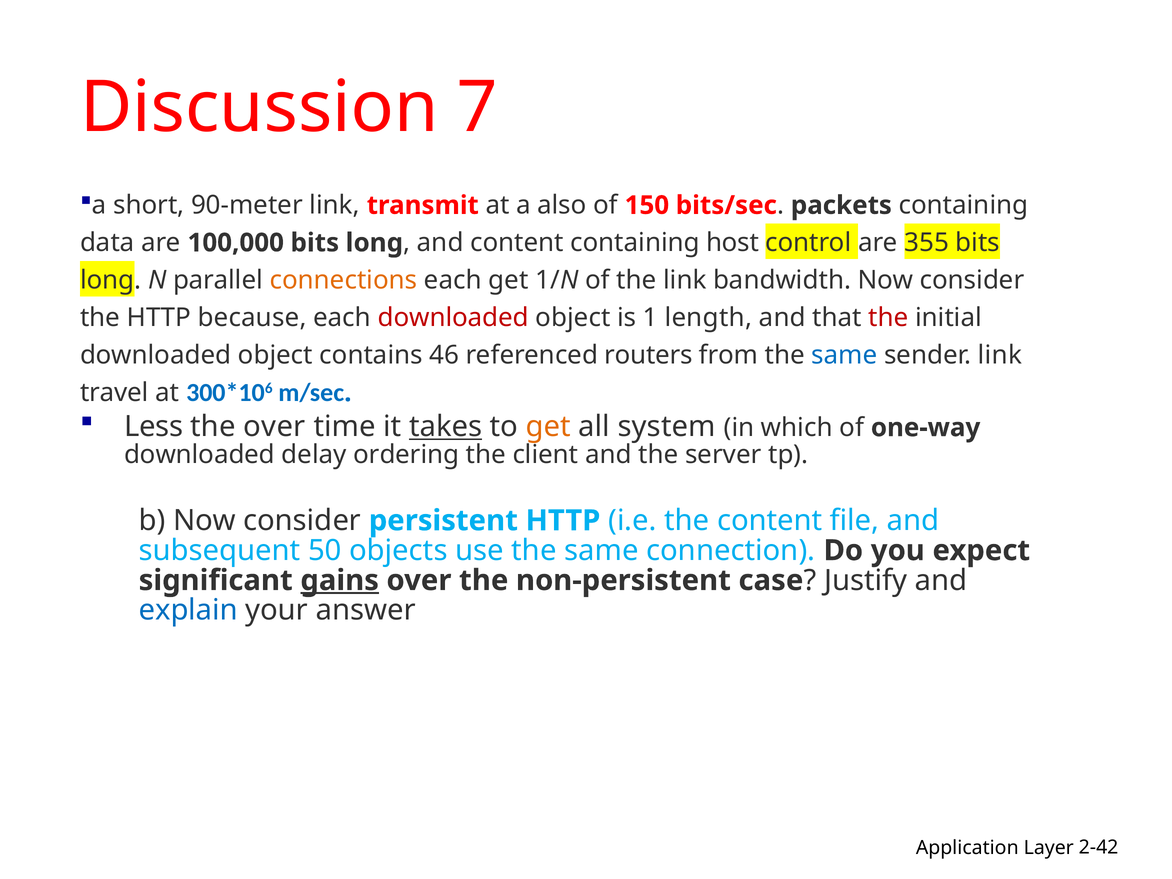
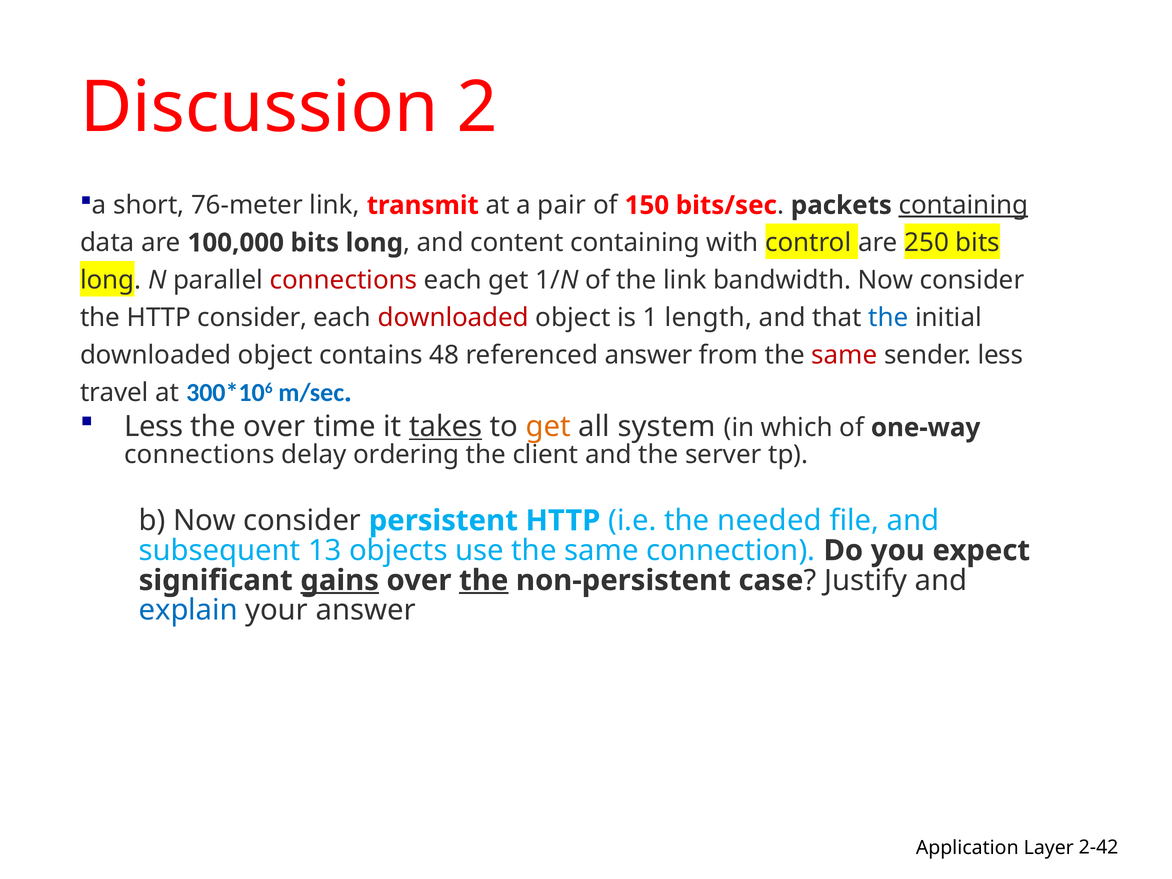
7: 7 -> 2
90-meter: 90-meter -> 76-meter
also: also -> pair
containing at (963, 205) underline: none -> present
host: host -> with
355: 355 -> 250
connections at (344, 280) colour: orange -> red
HTTP because: because -> consider
the at (888, 318) colour: red -> blue
46: 46 -> 48
referenced routers: routers -> answer
same at (844, 355) colour: blue -> red
sender link: link -> less
downloaded at (200, 455): downloaded -> connections
the content: content -> needed
50: 50 -> 13
the at (484, 580) underline: none -> present
